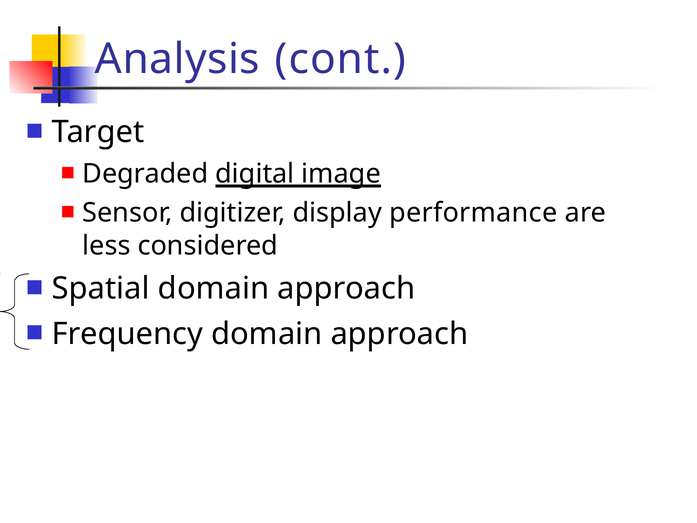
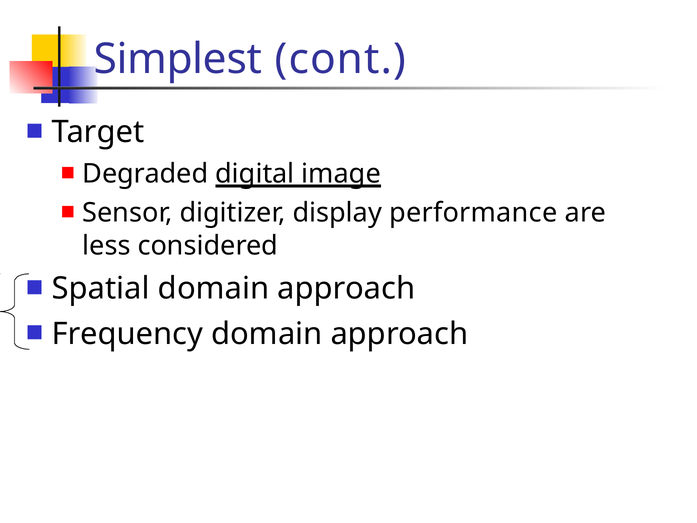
Analysis: Analysis -> Simplest
